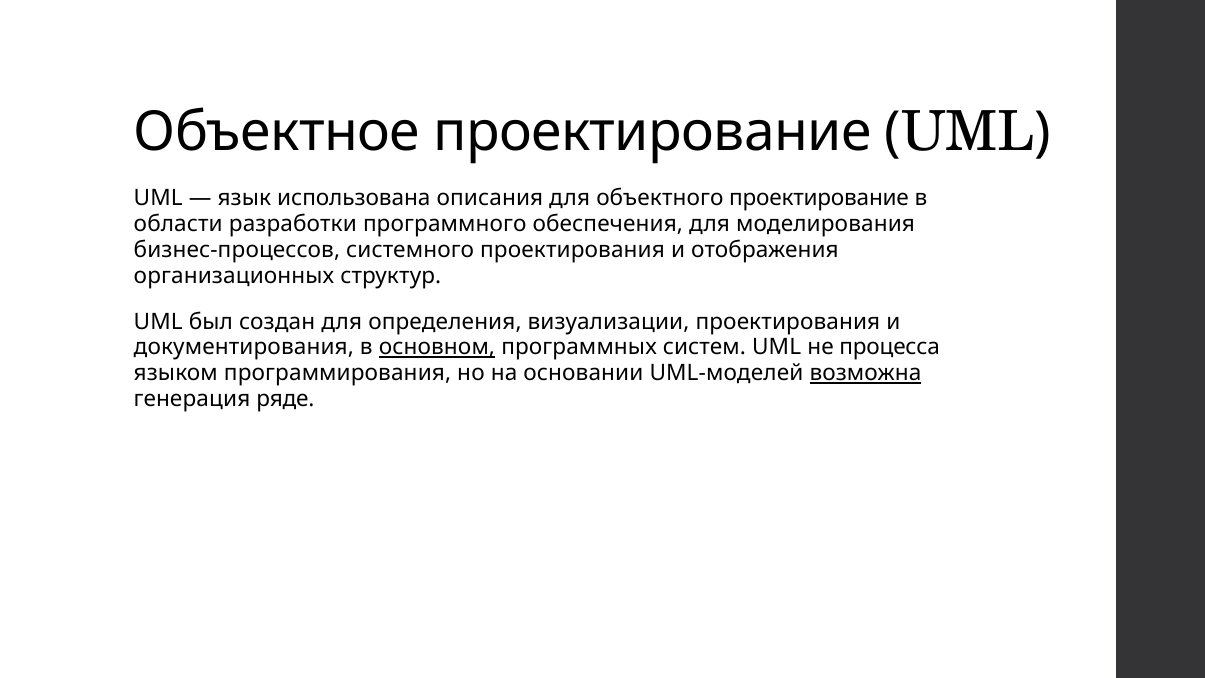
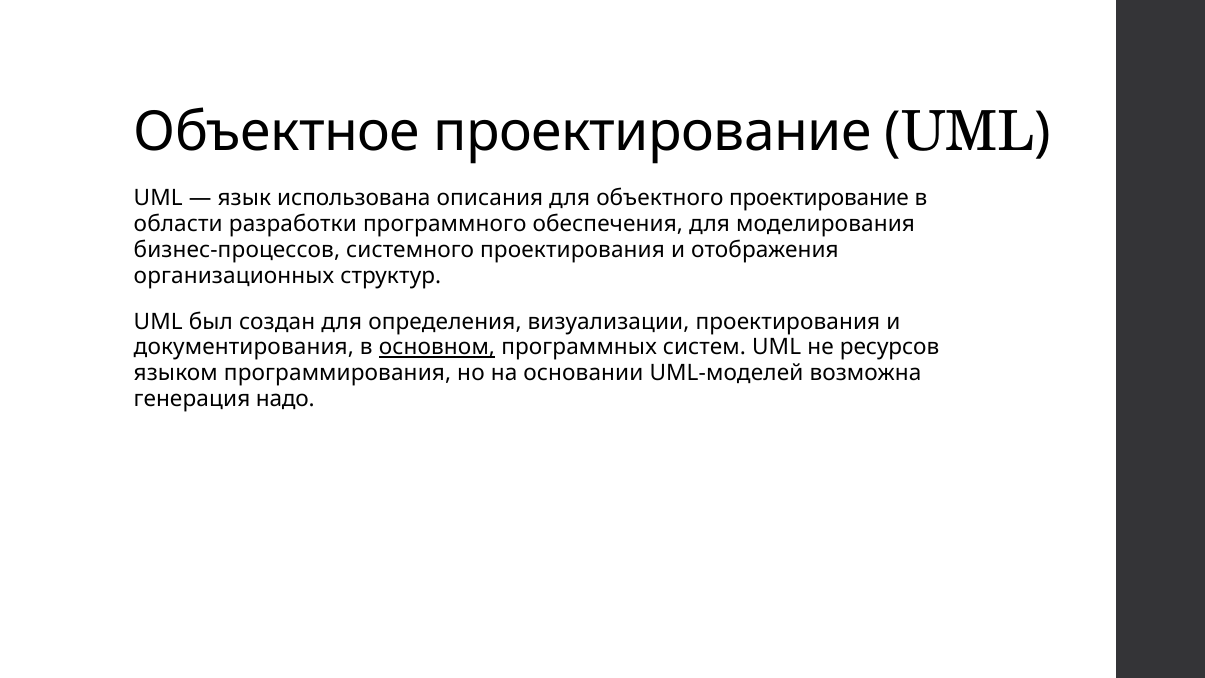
процесса: процесса -> ресурсов
возможна underline: present -> none
ряде: ряде -> надо
